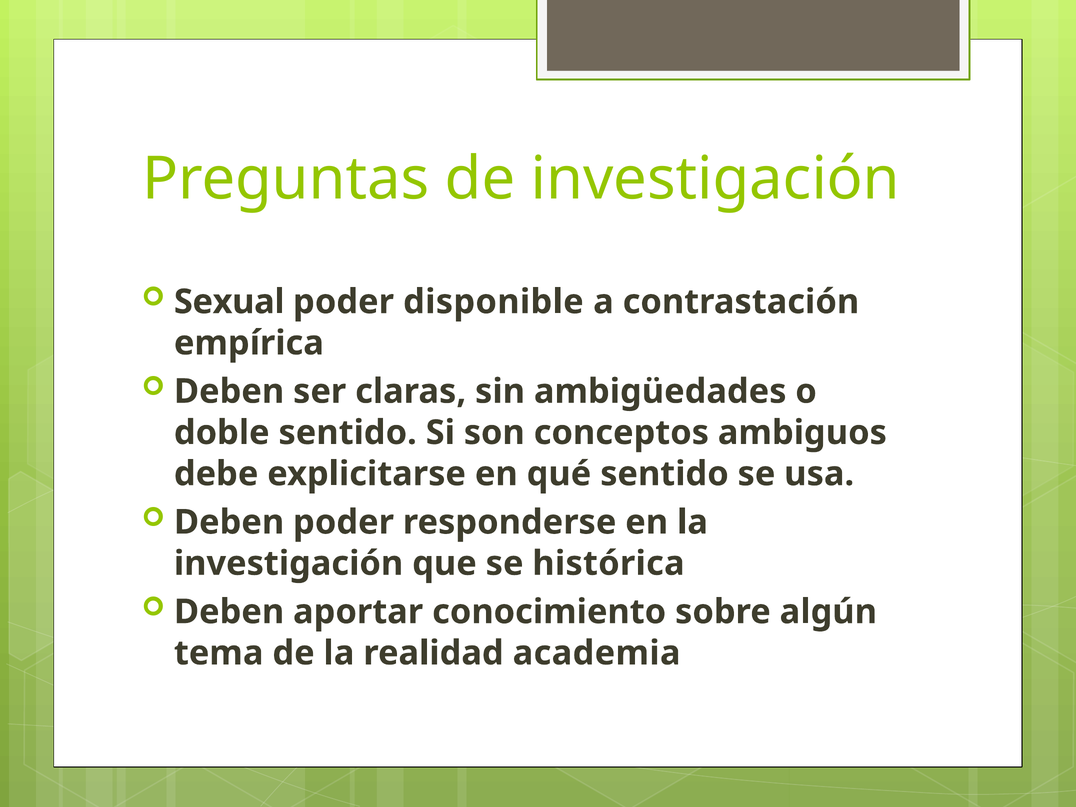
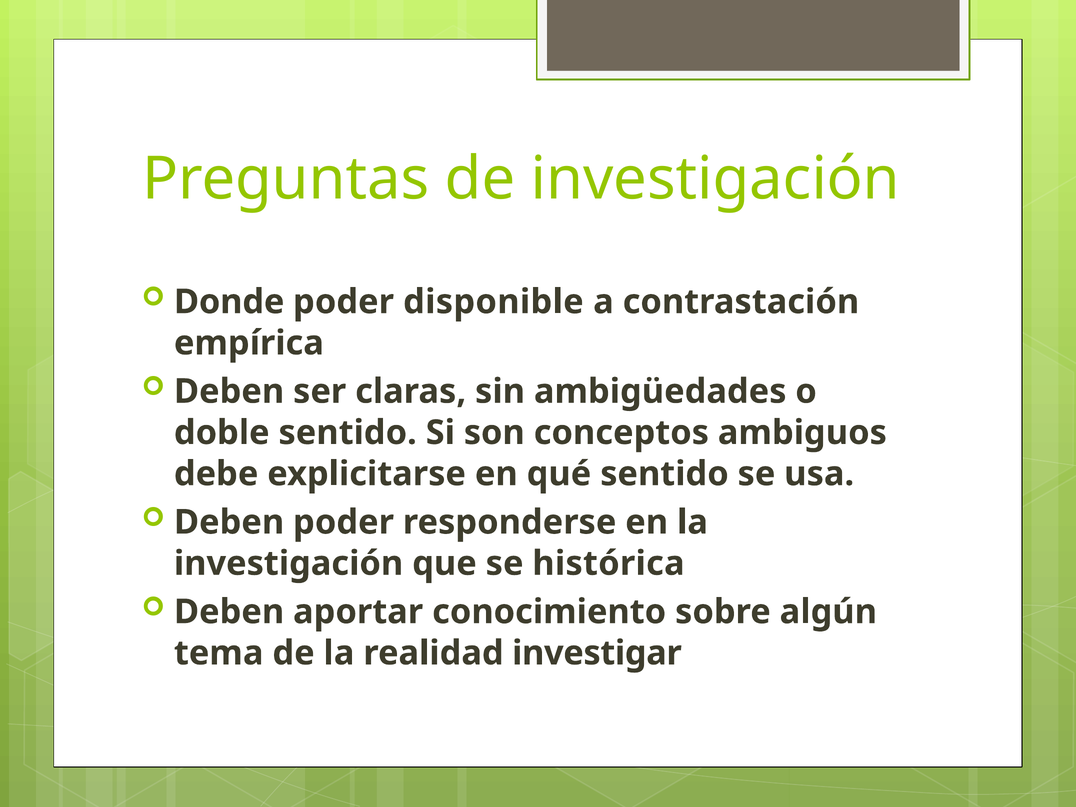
Sexual: Sexual -> Donde
academia: academia -> investigar
